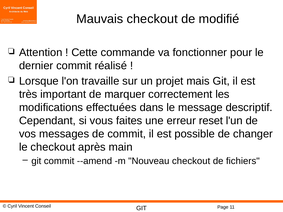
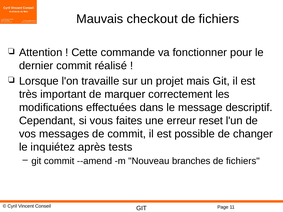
modifié at (219, 19): modifié -> fichiers
le checkout: checkout -> inquiétez
main: main -> tests
Nouveau checkout: checkout -> branches
